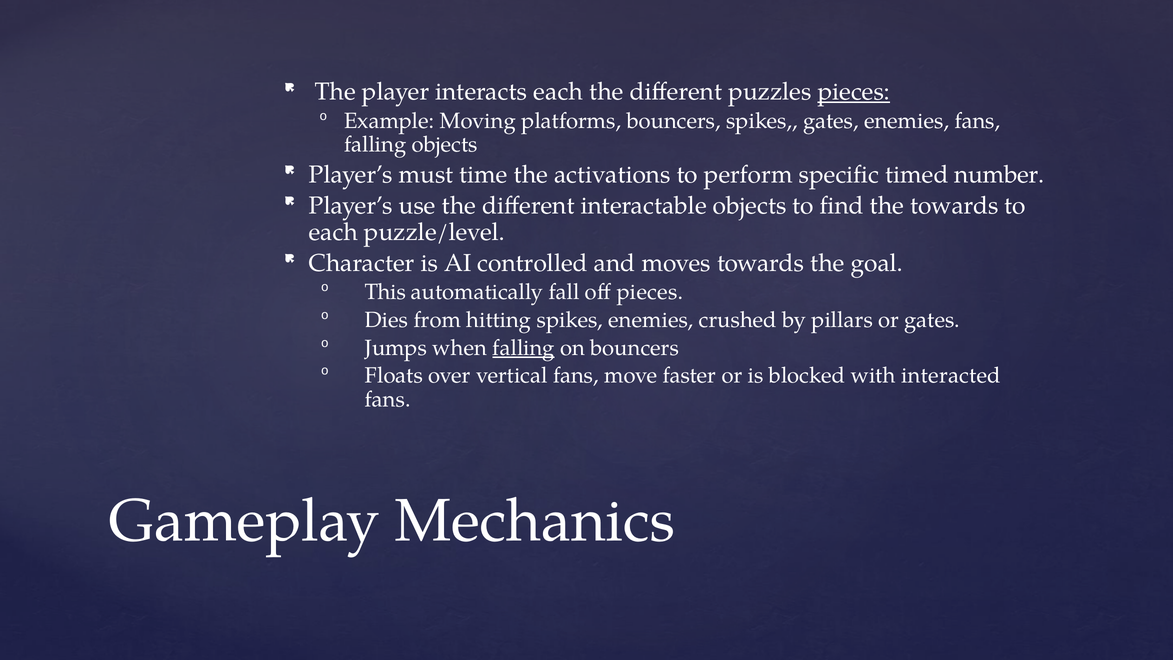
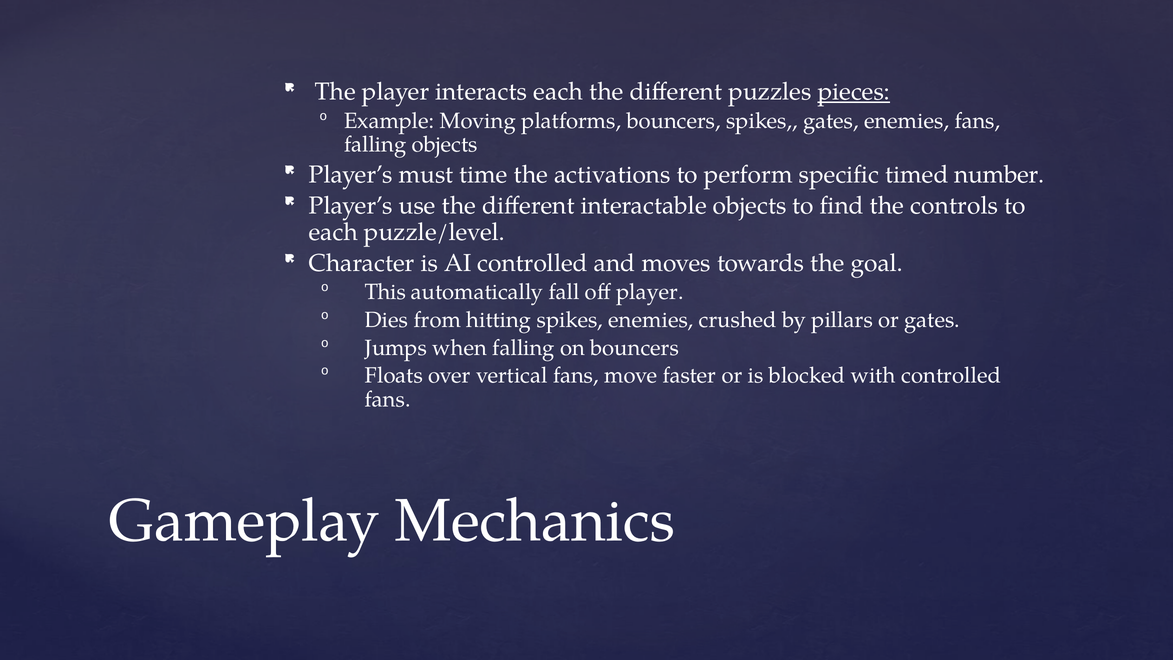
the towards: towards -> controls
off pieces: pieces -> player
falling at (524, 348) underline: present -> none
with interacted: interacted -> controlled
